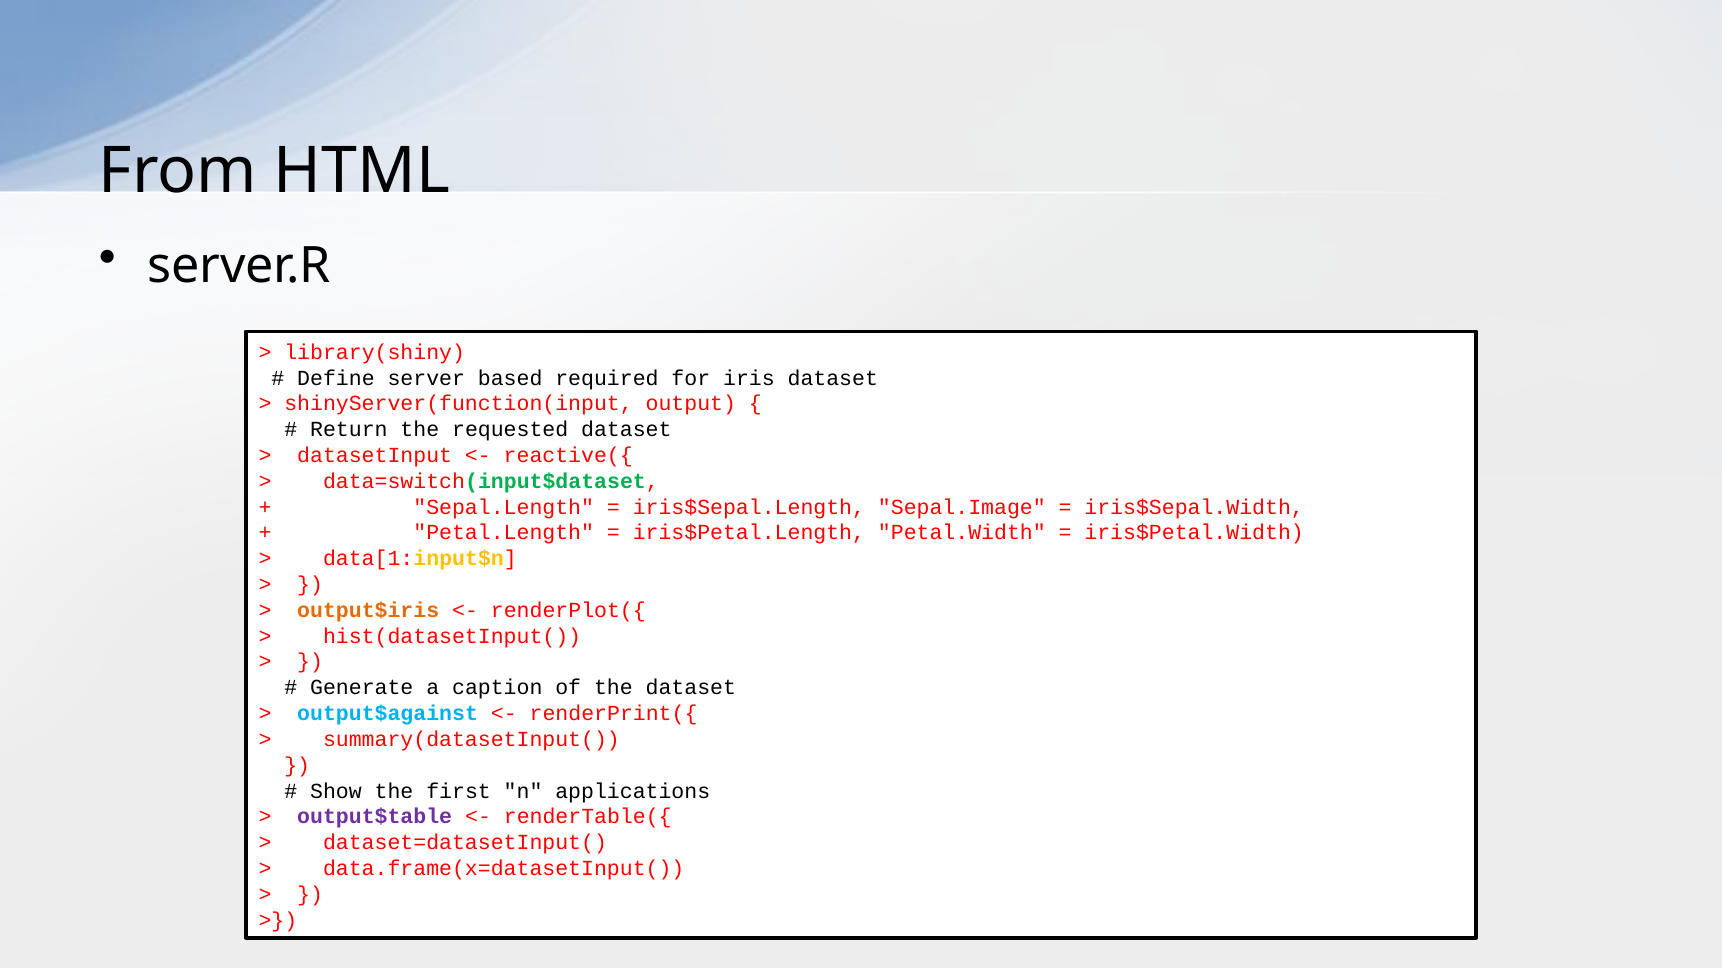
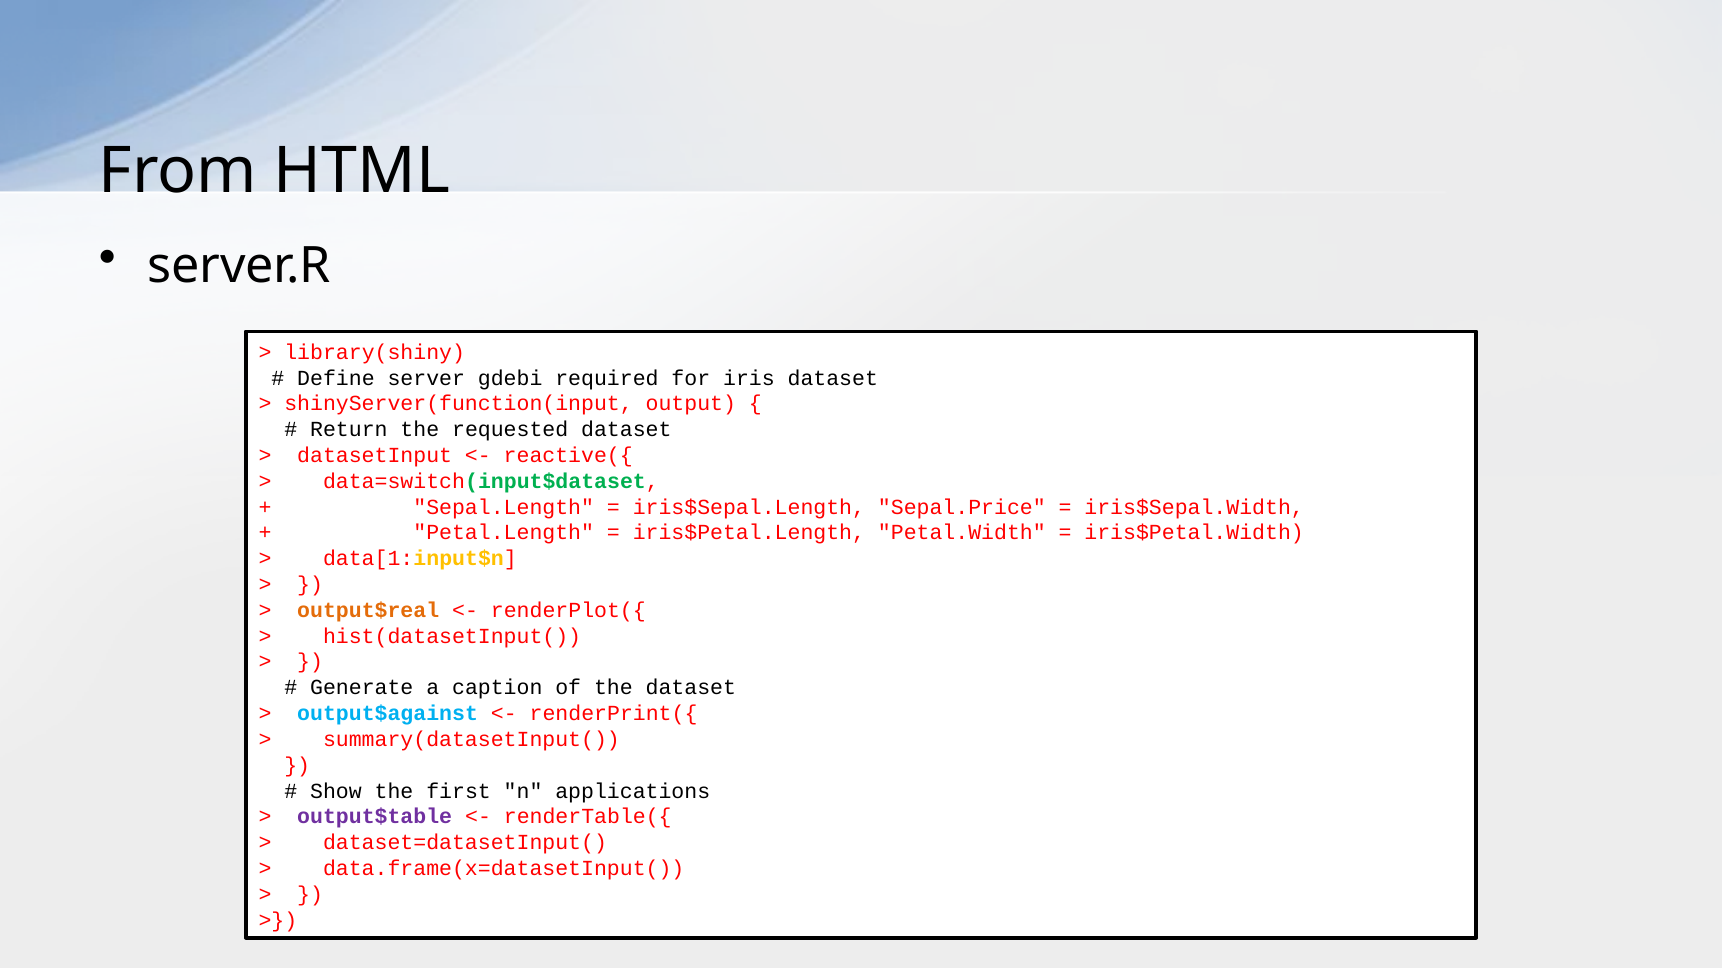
based: based -> gdebi
Sepal.Image: Sepal.Image -> Sepal.Price
output$iris: output$iris -> output$real
